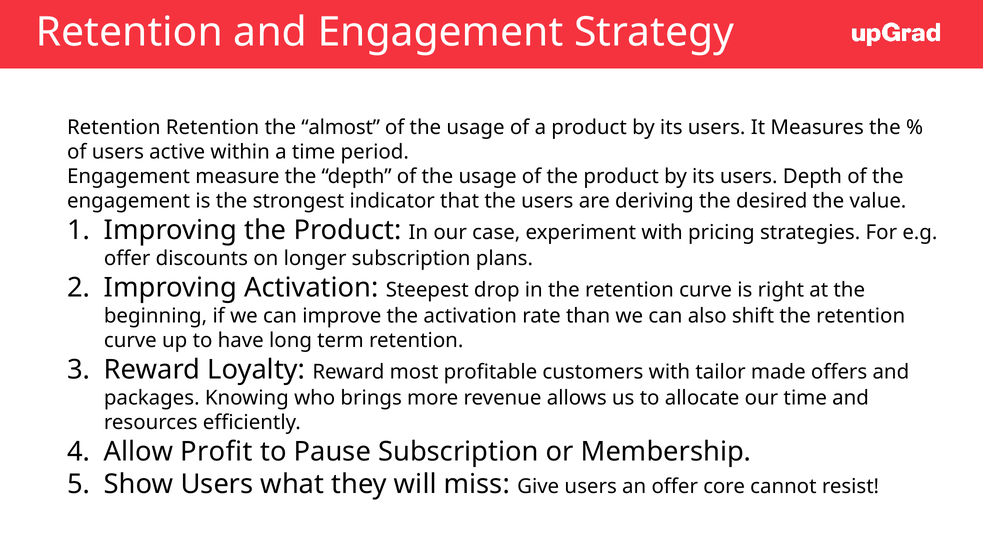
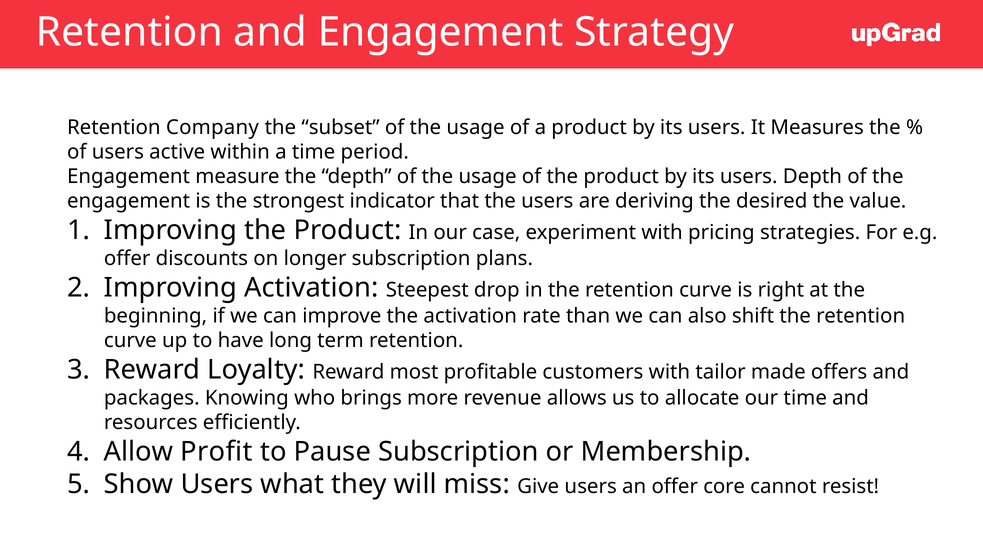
Retention Retention: Retention -> Company
almost: almost -> subset
